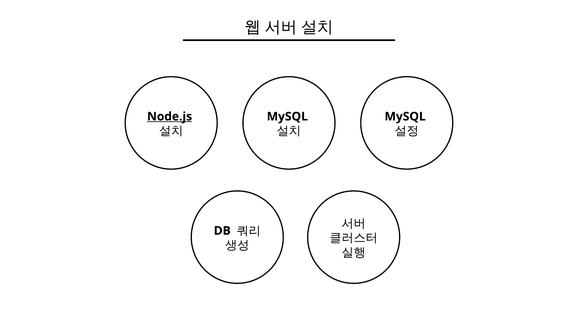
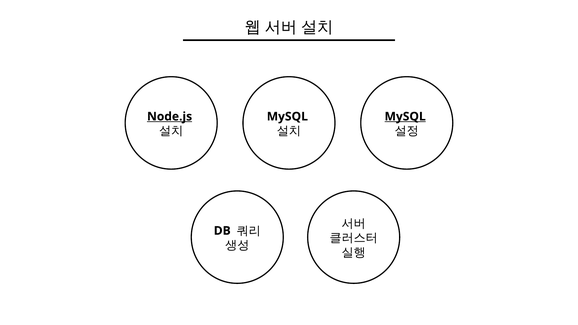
MySQL at (405, 117) underline: none -> present
